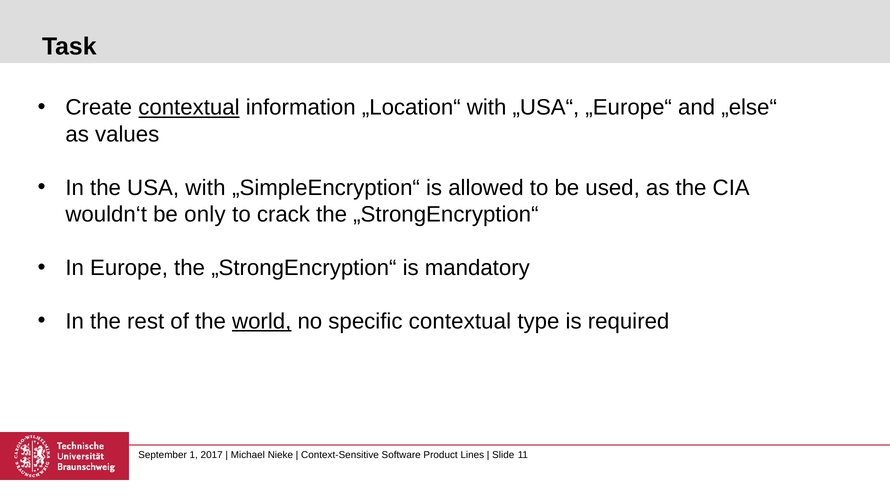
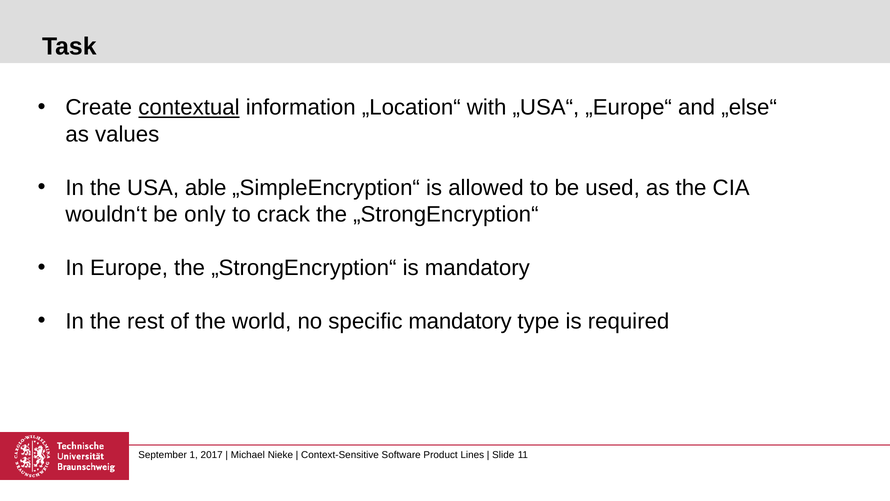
USA with: with -> able
world underline: present -> none
specific contextual: contextual -> mandatory
